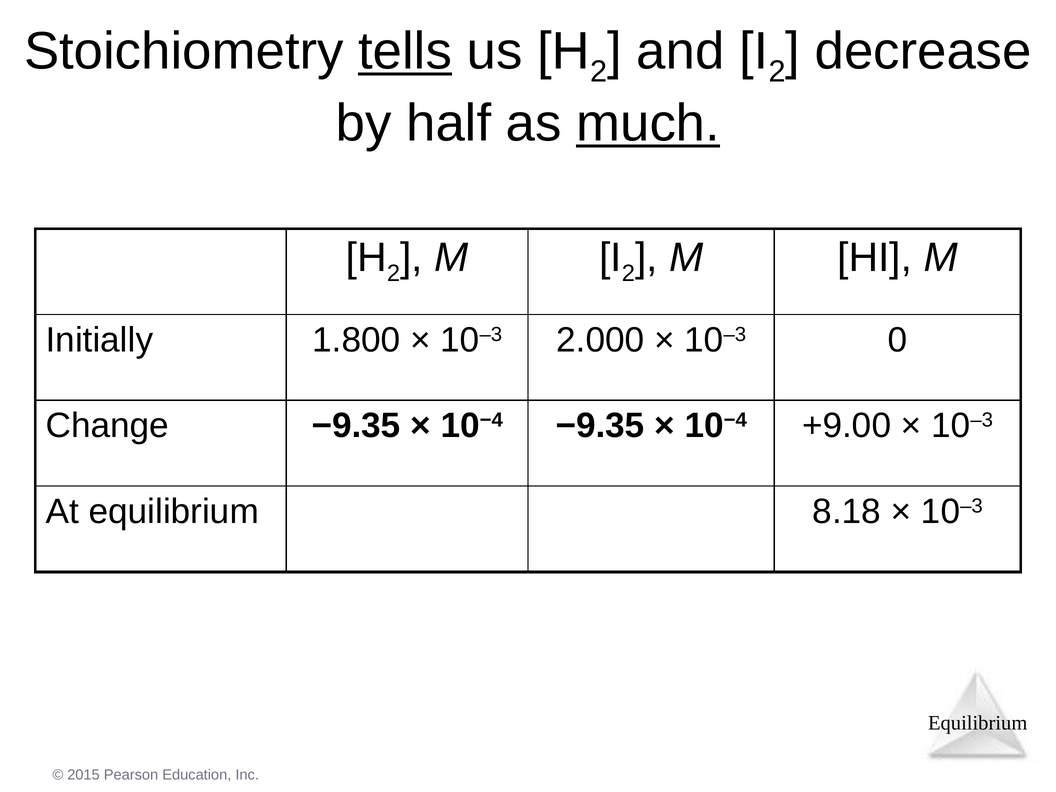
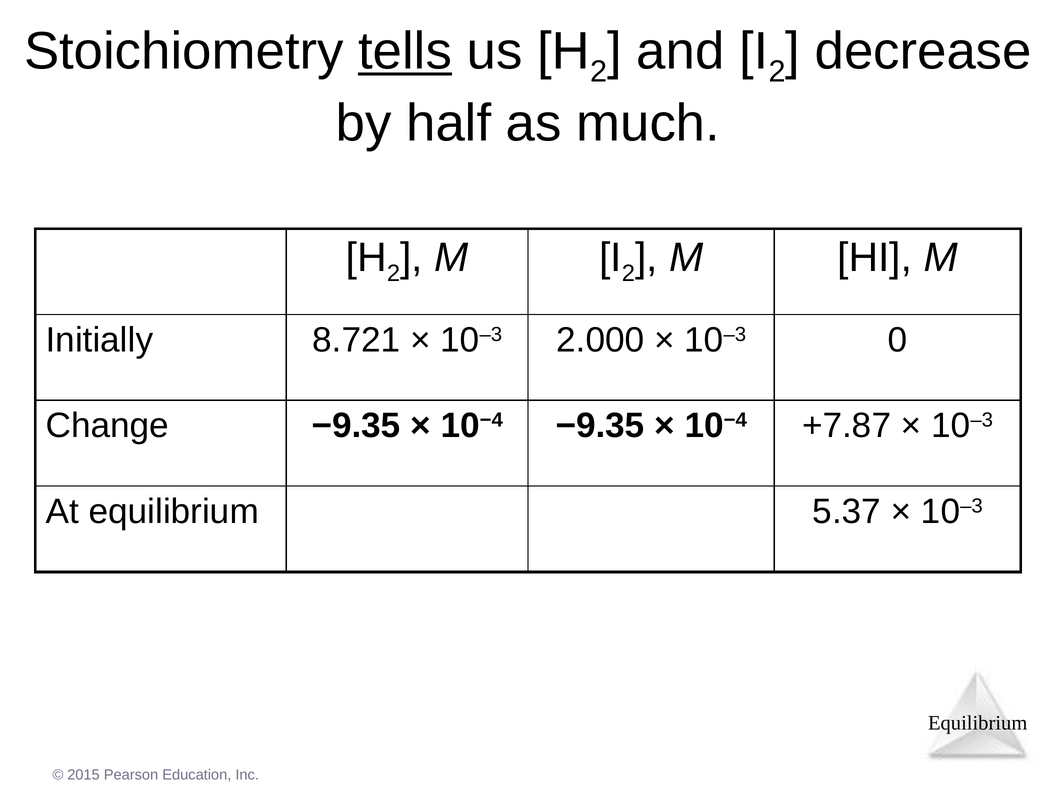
much underline: present -> none
1.800: 1.800 -> 8.721
+9.00: +9.00 -> +7.87
8.18: 8.18 -> 5.37
